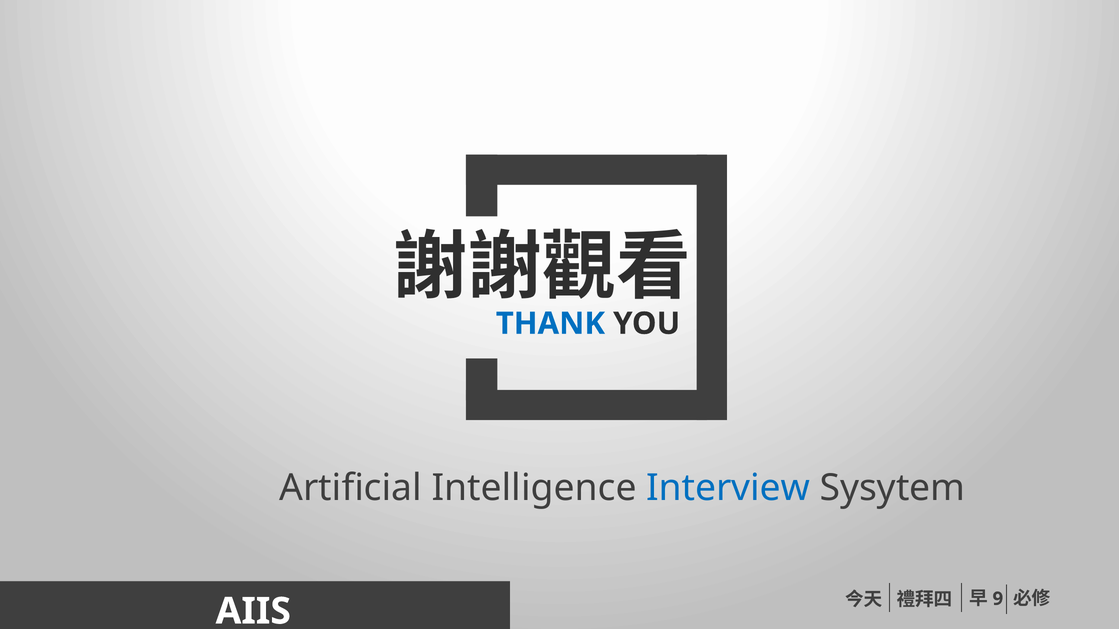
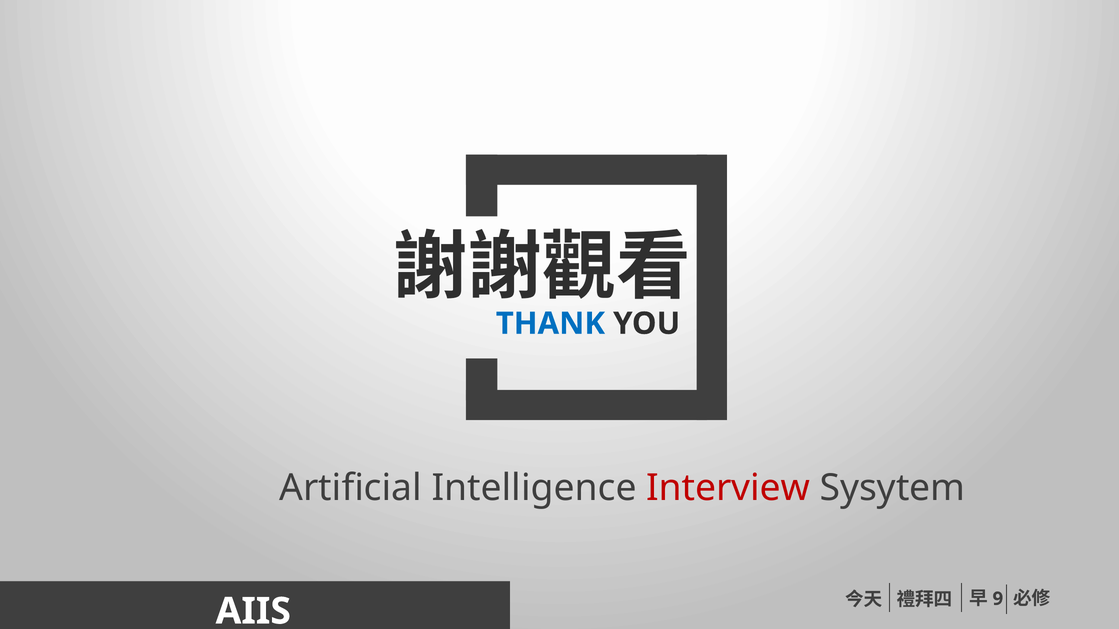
Interview colour: blue -> red
